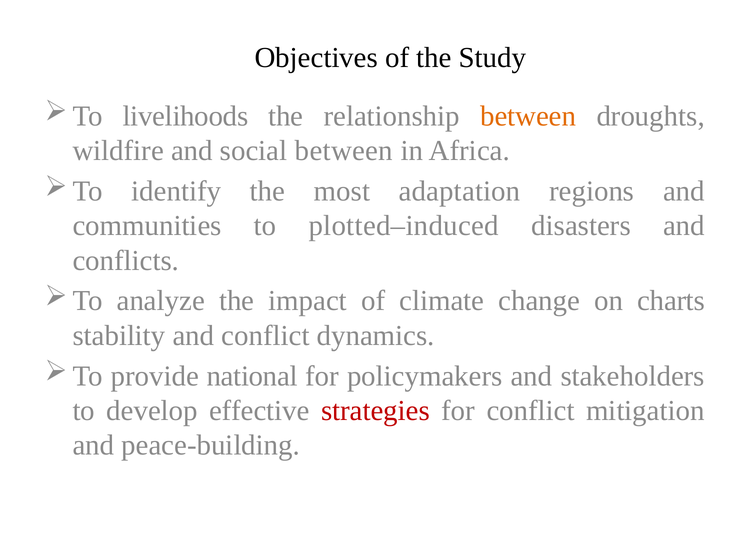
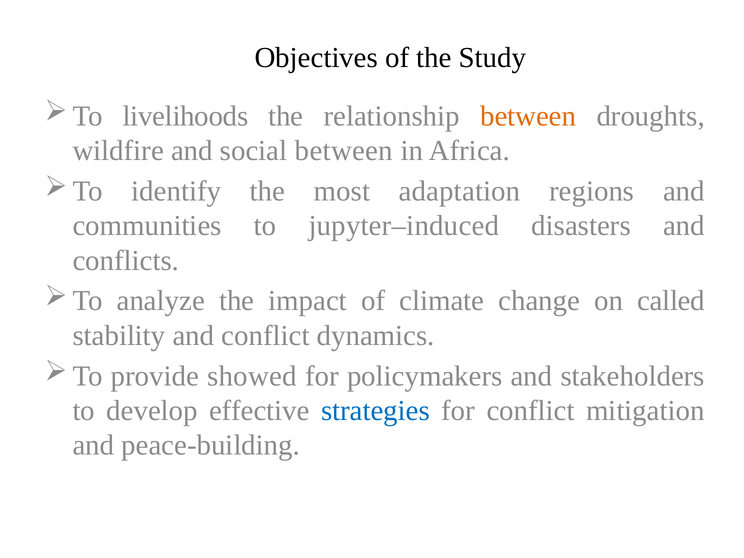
plotted–induced: plotted–induced -> jupyter–induced
charts: charts -> called
national: national -> showed
strategies colour: red -> blue
